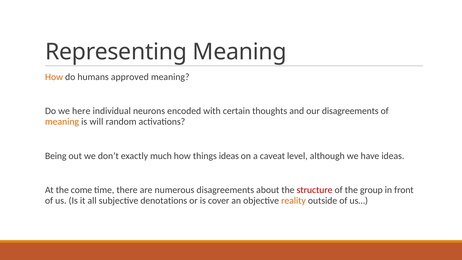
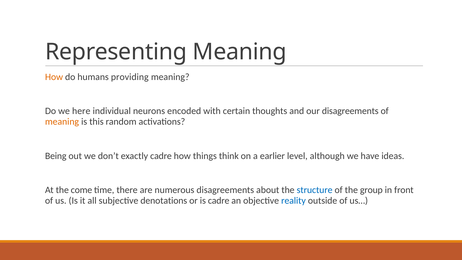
approved: approved -> providing
will: will -> this
exactly much: much -> cadre
things ideas: ideas -> think
caveat: caveat -> earlier
structure colour: red -> blue
is cover: cover -> cadre
reality colour: orange -> blue
